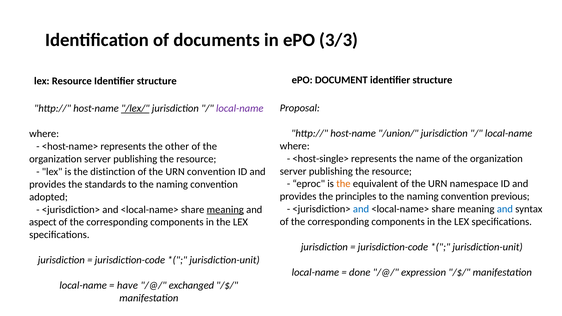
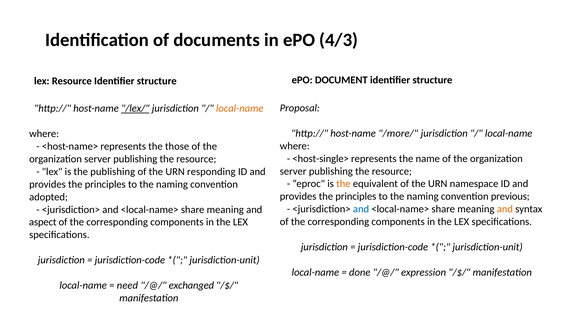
3/3: 3/3 -> 4/3
local-name at (240, 108) colour: purple -> orange
/union/: /union/ -> /more/
other: other -> those
the distinction: distinction -> publishing
URN convention: convention -> responding
standards at (105, 184): standards -> principles
and at (505, 209) colour: blue -> orange
meaning at (225, 210) underline: present -> none
have: have -> need
